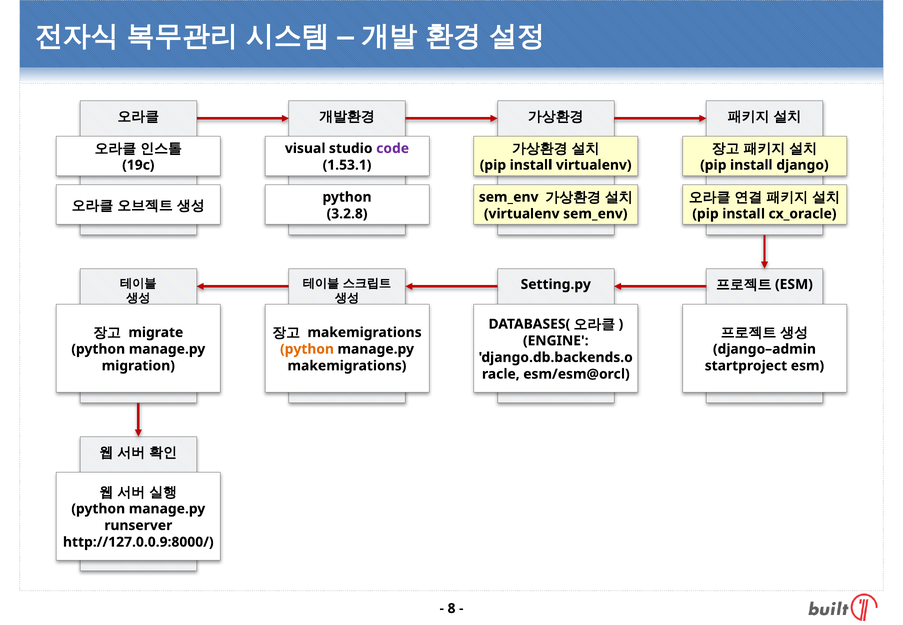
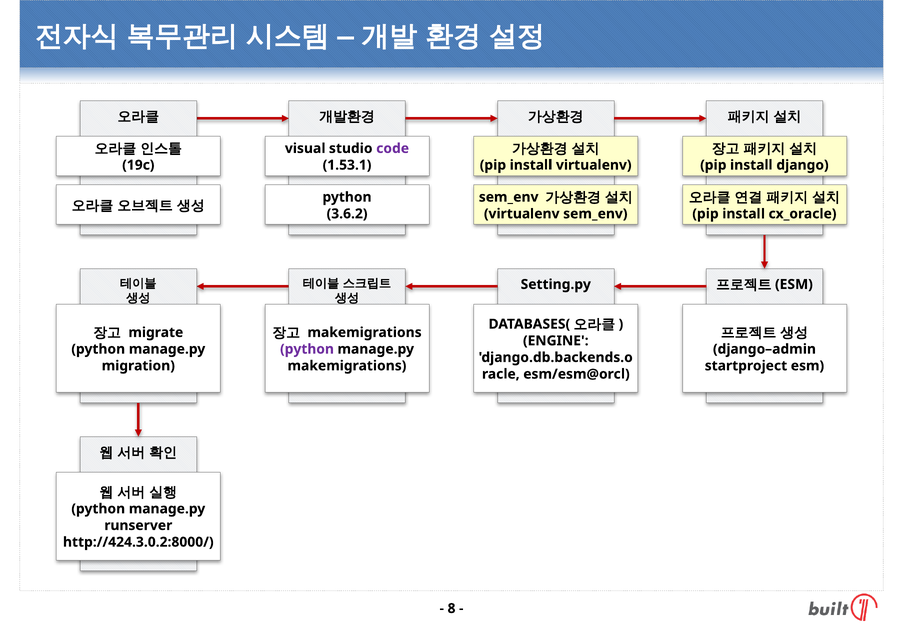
3.2.8: 3.2.8 -> 3.6.2
python at (307, 349) colour: orange -> purple
http://127.0.0.9:8000/: http://127.0.0.9:8000/ -> http://424.3.0.2:8000/
